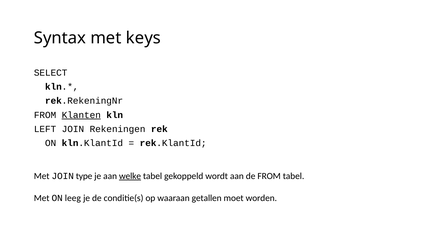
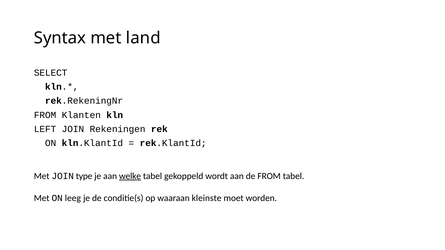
keys: keys -> land
Klanten underline: present -> none
getallen: getallen -> kleinste
